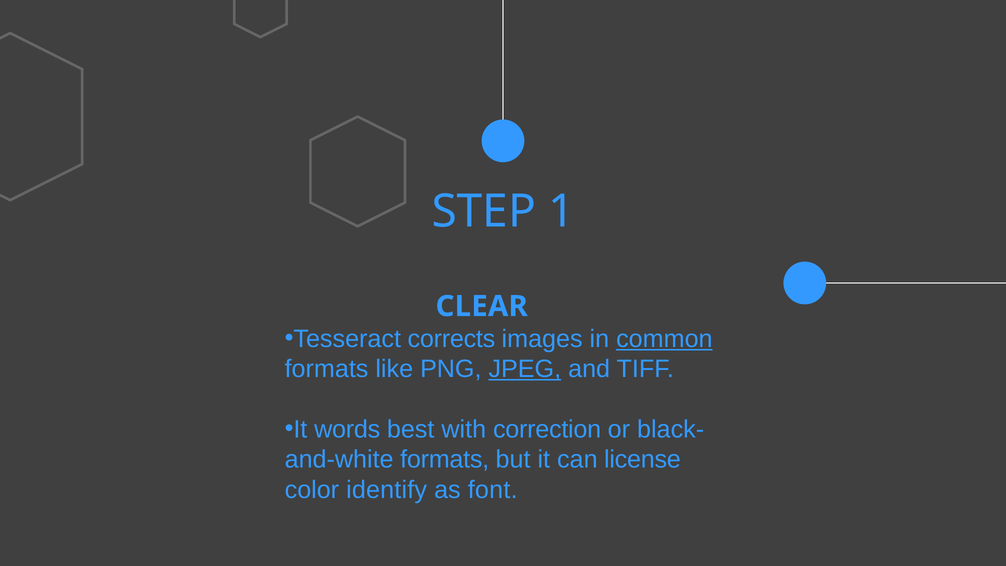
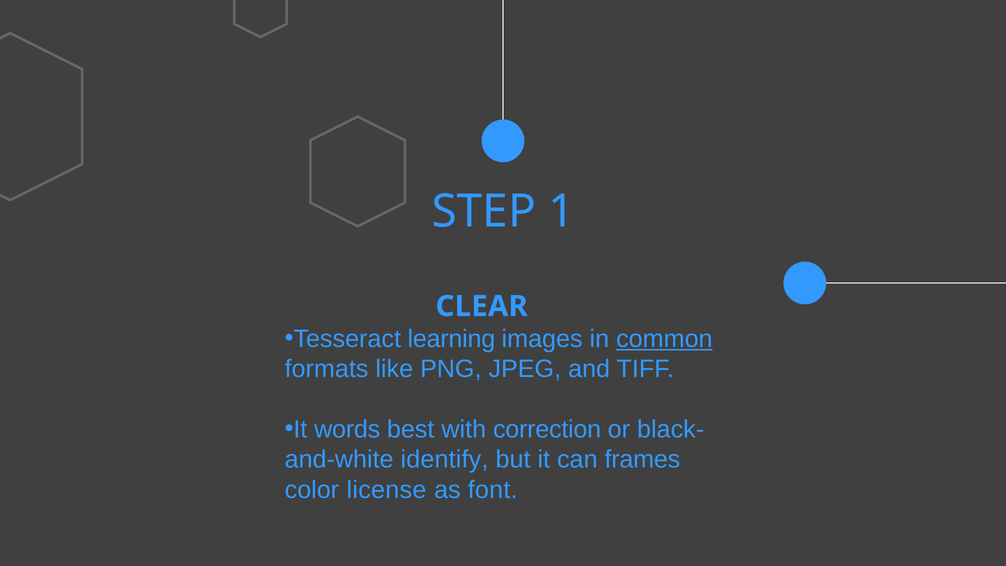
corrects: corrects -> learning
JPEG underline: present -> none
formats at (445, 459): formats -> identify
license: license -> frames
identify: identify -> license
